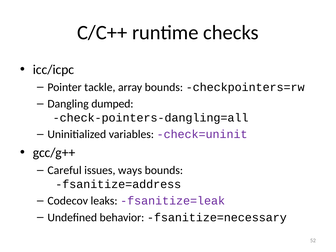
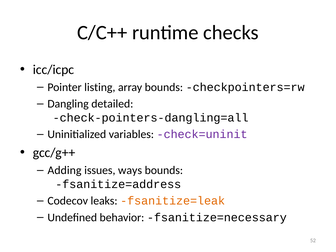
tackle: tackle -> listing
dumped: dumped -> detailed
Careful: Careful -> Adding
fsanitize=leak colour: purple -> orange
